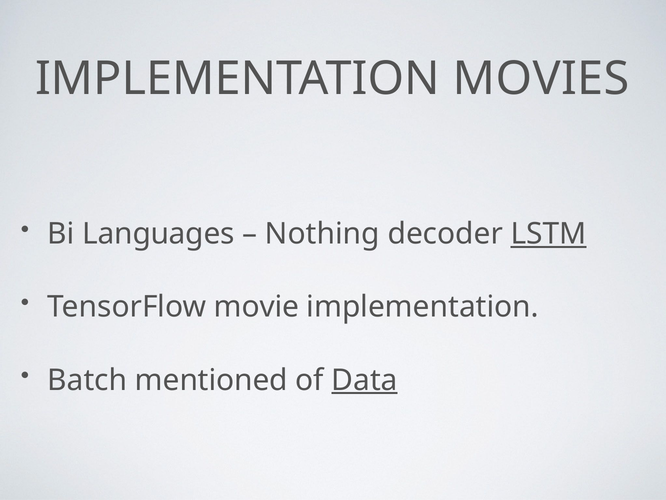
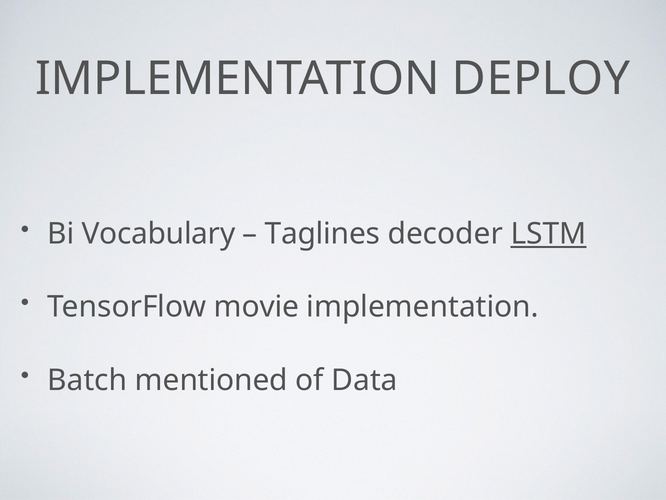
MOVIES: MOVIES -> DEPLOY
Languages: Languages -> Vocabulary
Nothing: Nothing -> Taglines
Data underline: present -> none
